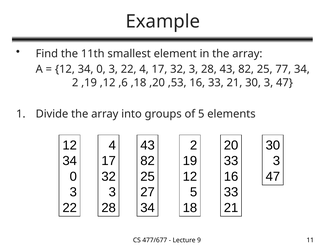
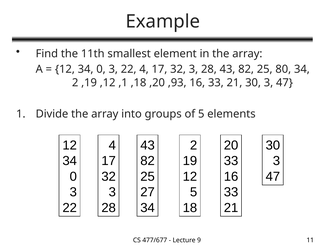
77: 77 -> 80
,6: ,6 -> ,1
,53: ,53 -> ,93
